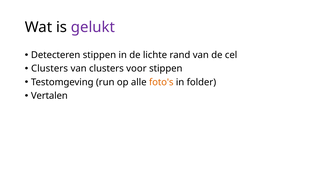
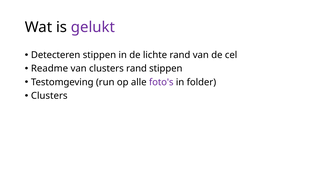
Clusters at (50, 69): Clusters -> Readme
clusters voor: voor -> rand
foto's colour: orange -> purple
Vertalen at (49, 96): Vertalen -> Clusters
